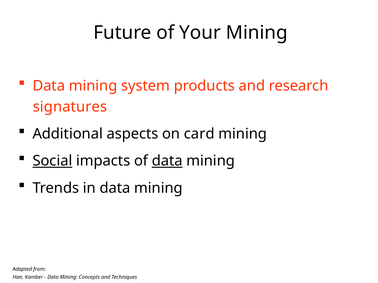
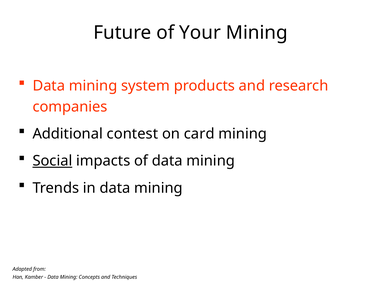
signatures: signatures -> companies
aspects: aspects -> contest
data at (167, 161) underline: present -> none
